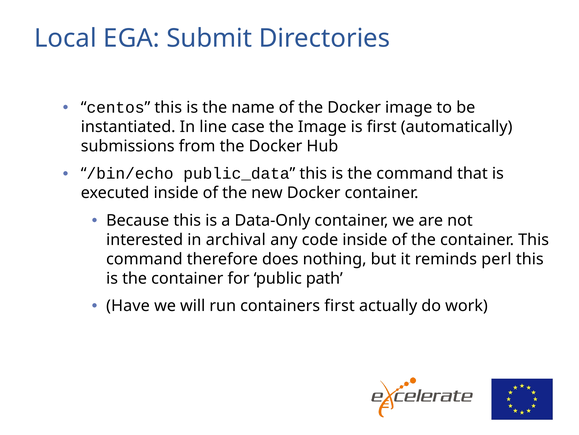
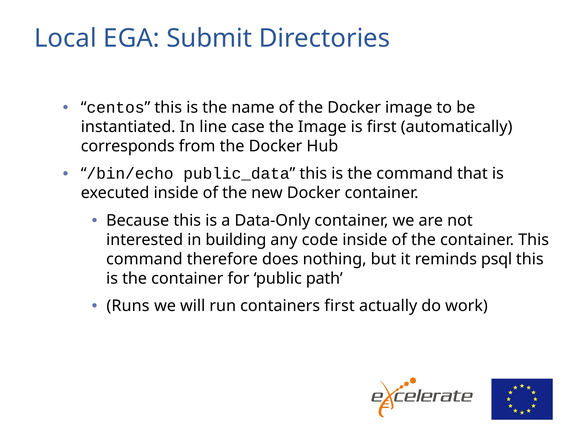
submissions: submissions -> corresponds
archival: archival -> building
perl: perl -> psql
Have: Have -> Runs
